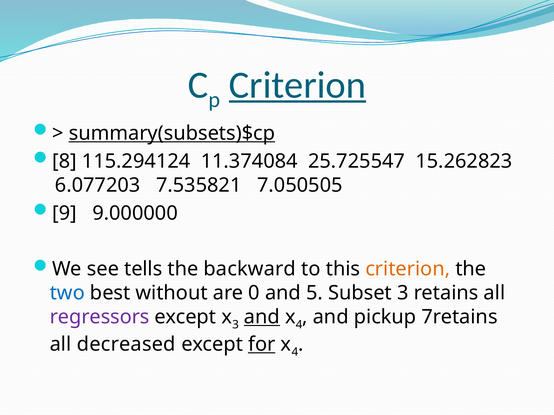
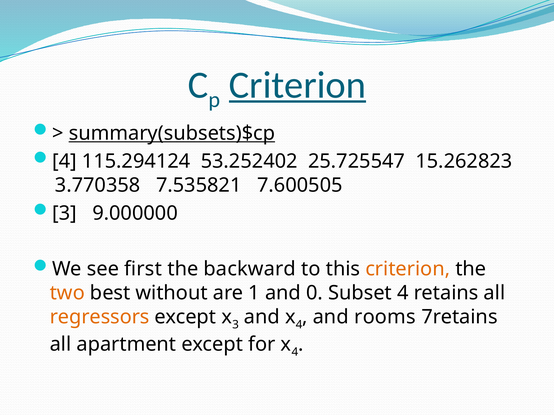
8 at (64, 161): 8 -> 4
11.374084: 11.374084 -> 53.252402
6.077203: 6.077203 -> 3.770358
7.050505: 7.050505 -> 7.600505
9 at (64, 213): 9 -> 3
tells: tells -> ﬁrst
two colour: blue -> orange
0: 0 -> 1
5: 5 -> 0
Subset 3: 3 -> 4
regressors colour: purple -> orange
and at (262, 317) underline: present -> none
pickup: pickup -> rooms
decreased: decreased -> apartment
for underline: present -> none
